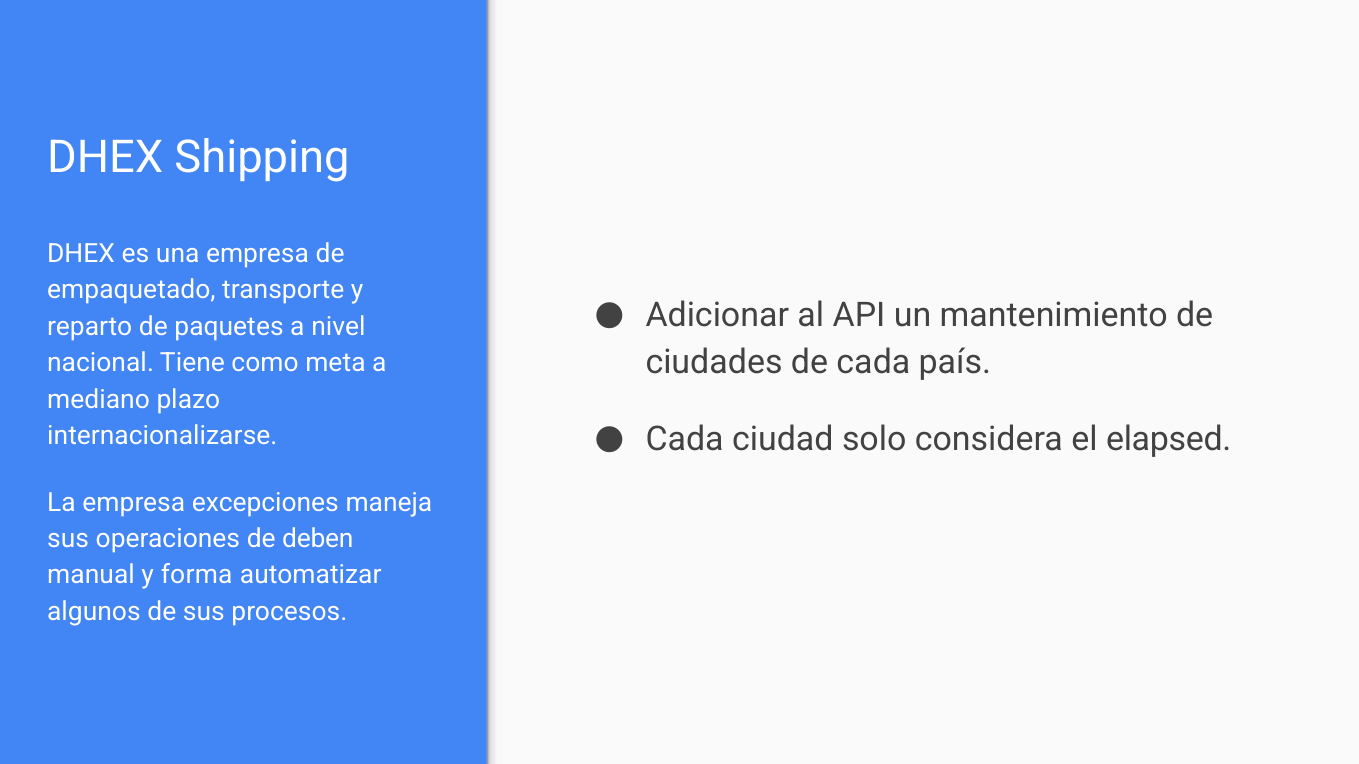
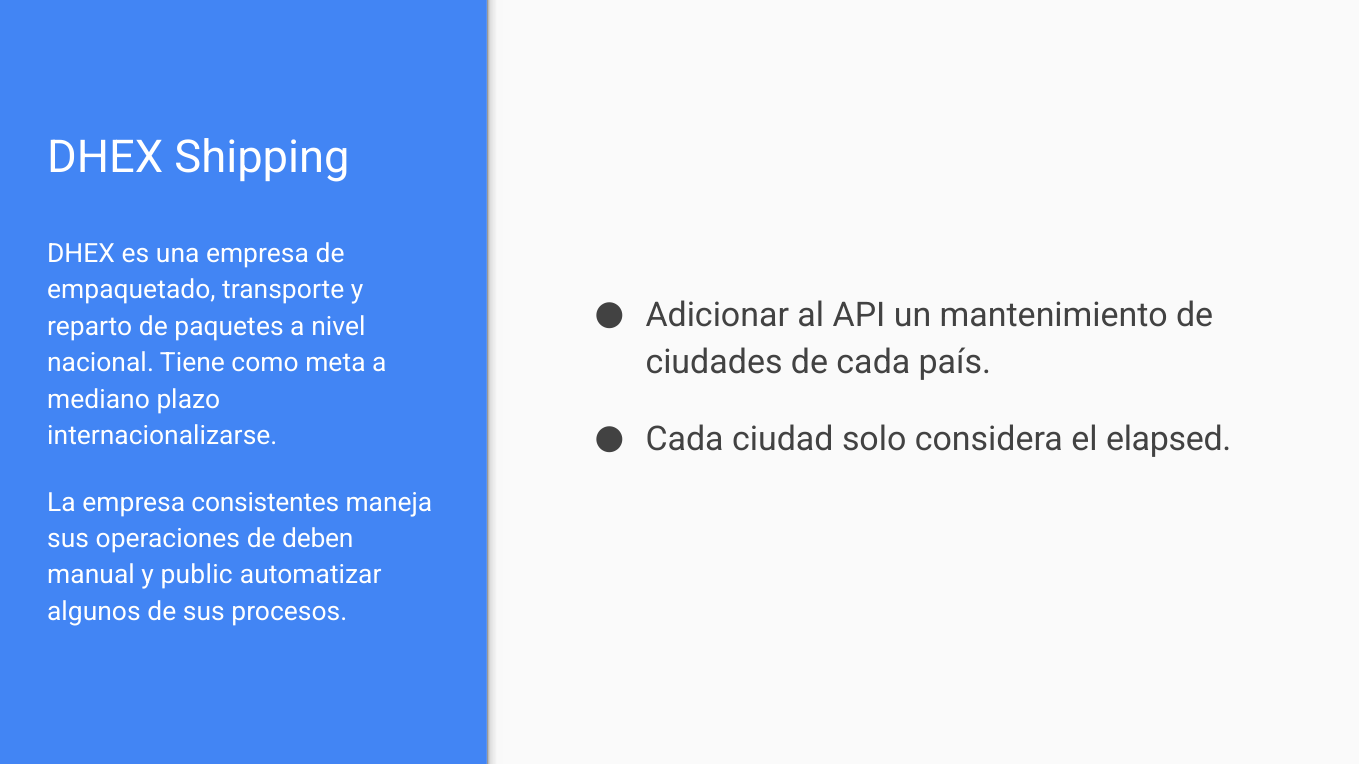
excepciones: excepciones -> consistentes
forma: forma -> public
